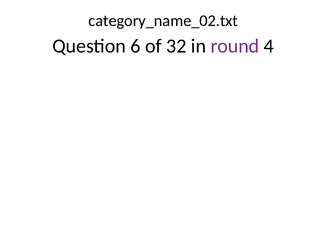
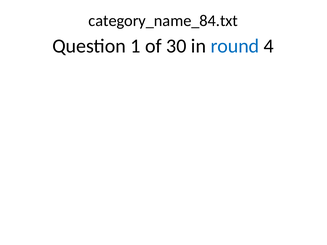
category_name_02.txt: category_name_02.txt -> category_name_84.txt
6: 6 -> 1
32: 32 -> 30
round colour: purple -> blue
